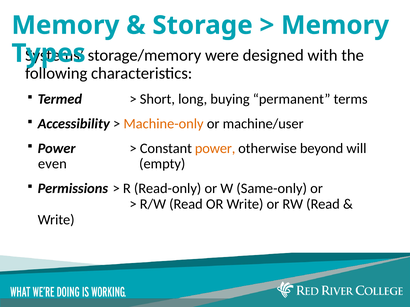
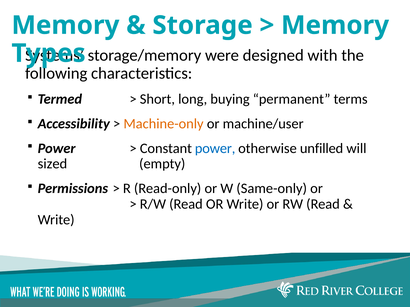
power at (215, 149) colour: orange -> blue
beyond: beyond -> unfilled
even: even -> sized
